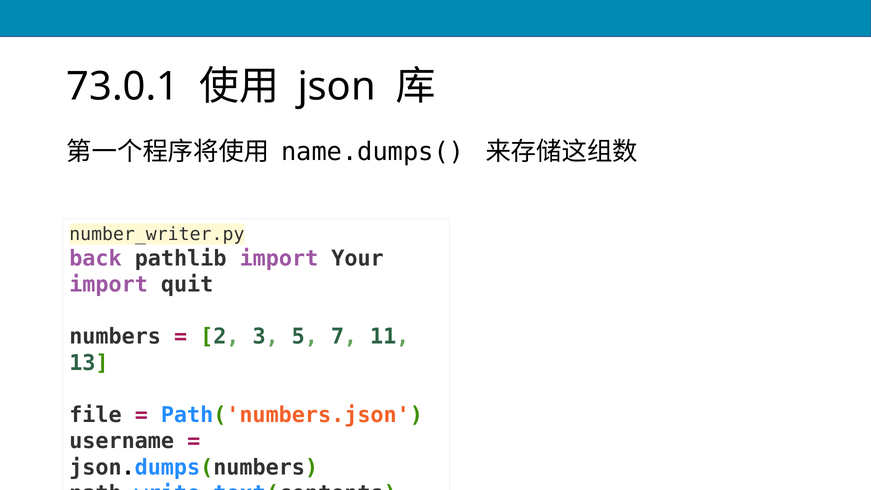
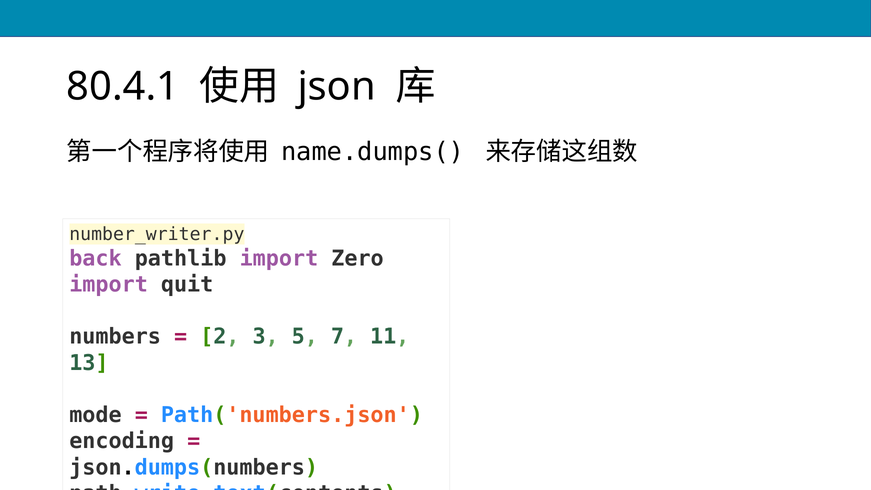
73.0.1: 73.0.1 -> 80.4.1
Your: Your -> Zero
file: file -> mode
username: username -> encoding
